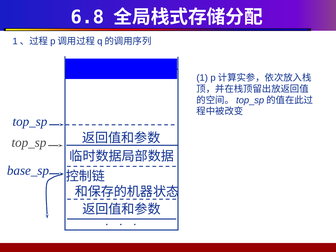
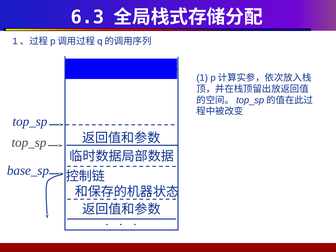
6.8: 6.8 -> 6.3
